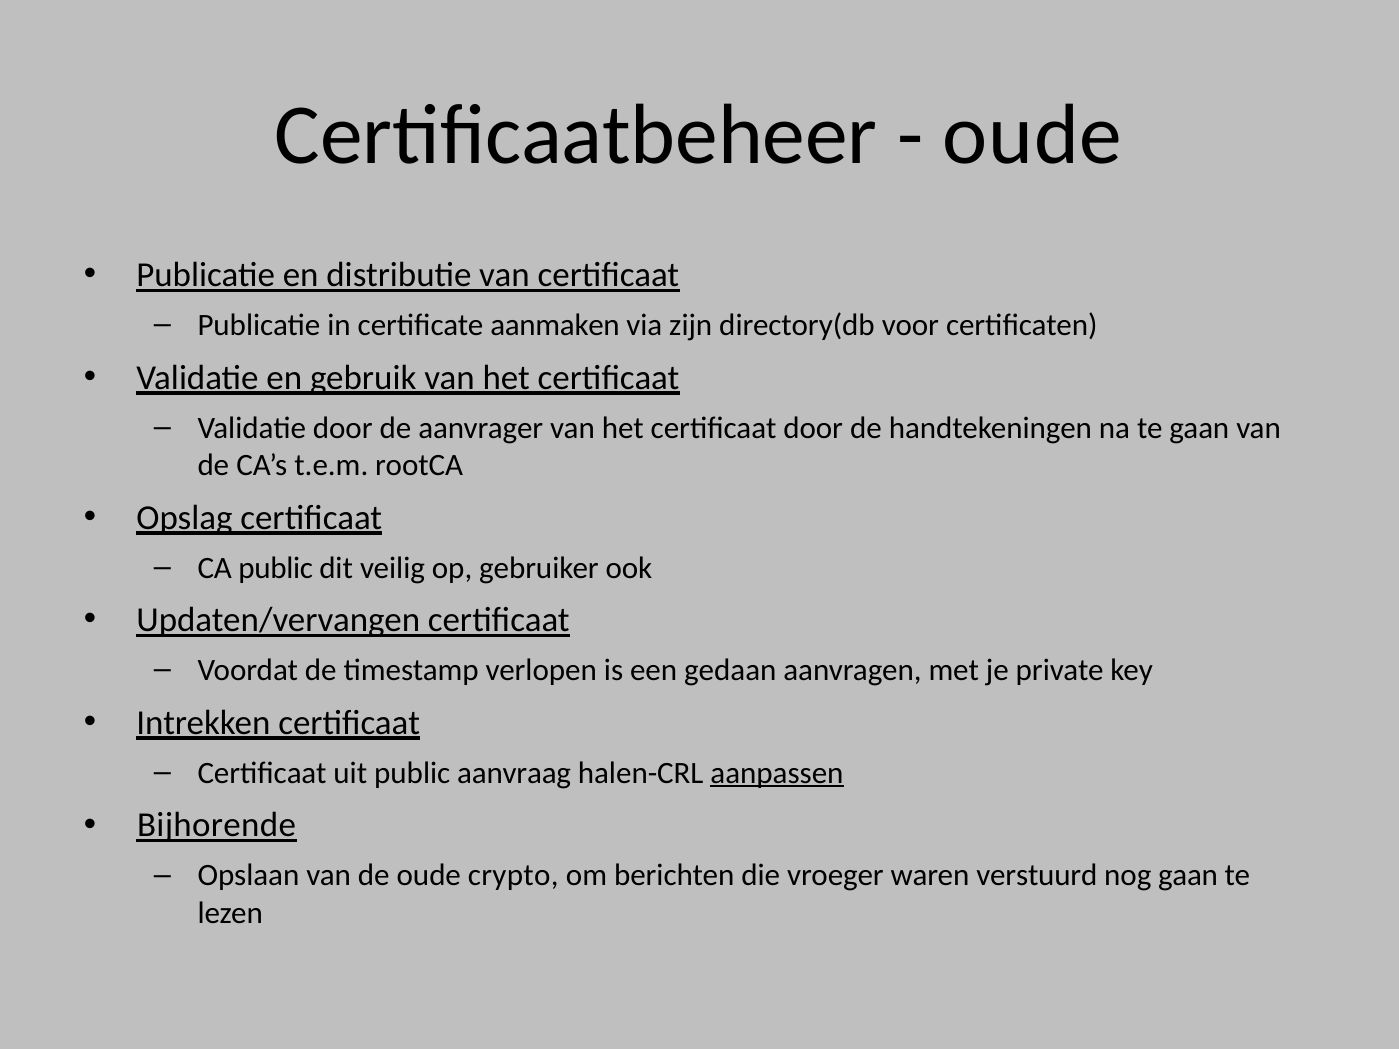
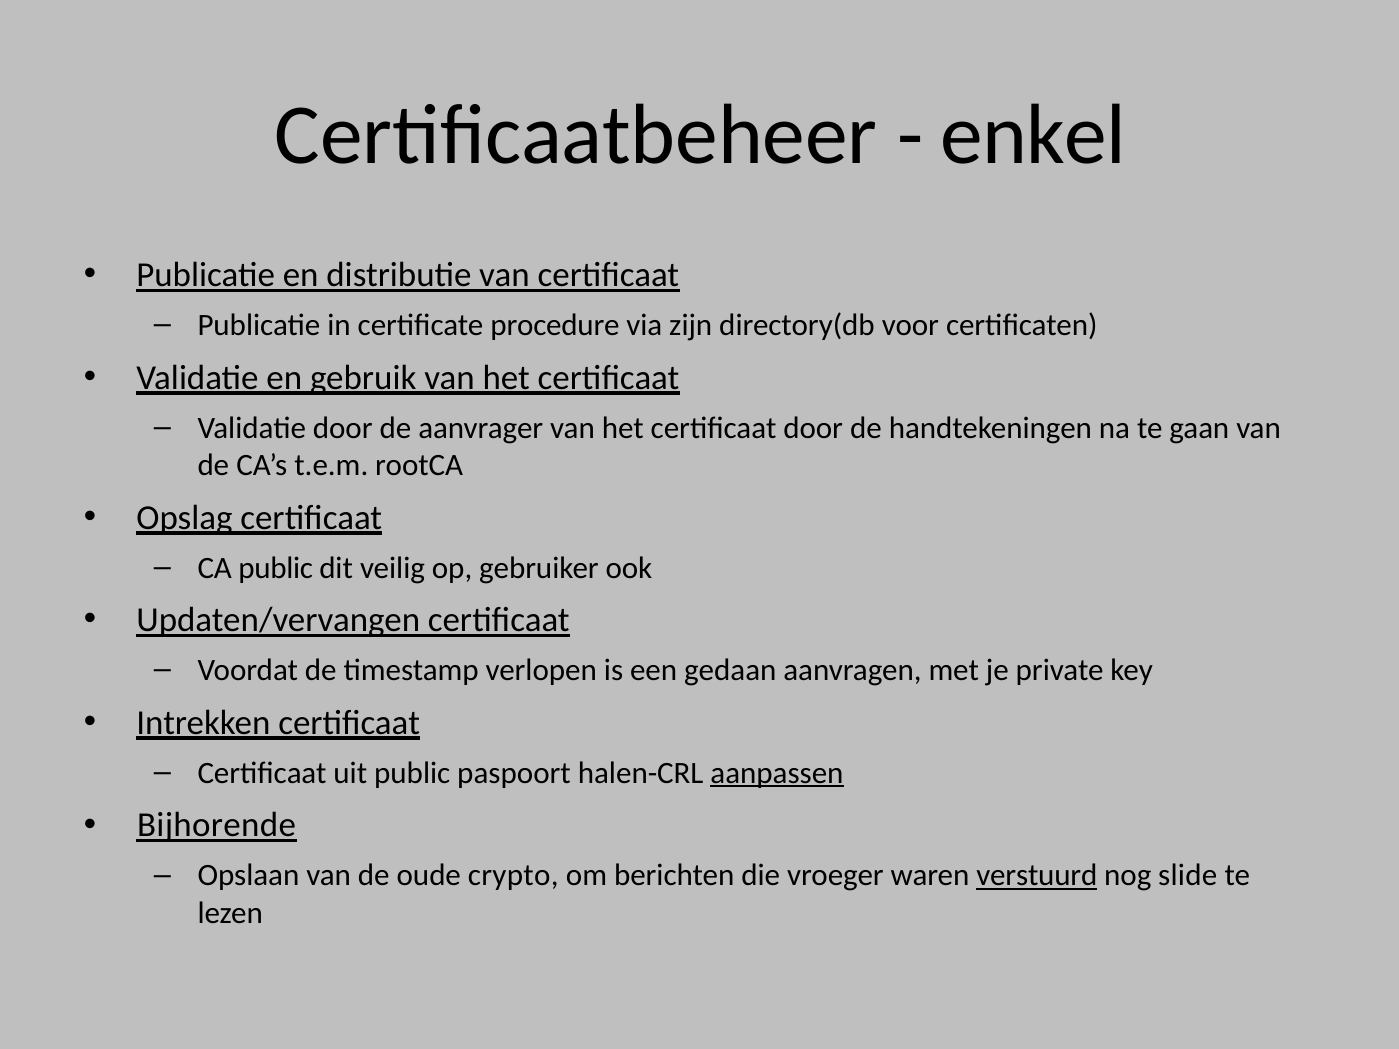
oude at (1032, 135): oude -> enkel
aanmaken: aanmaken -> procedure
aanvraag: aanvraag -> paspoort
verstuurd underline: none -> present
nog gaan: gaan -> slide
